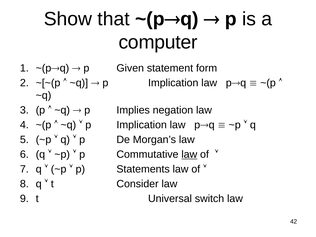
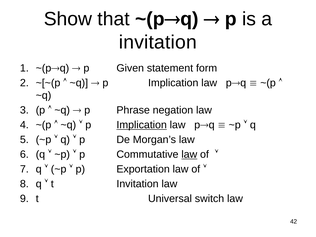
computer at (158, 42): computer -> invitation
Implies: Implies -> Phrase
Implication at (142, 125) underline: none -> present
Statements: Statements -> Exportation
t Consider: Consider -> Invitation
